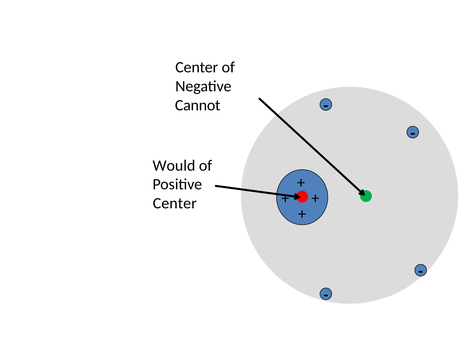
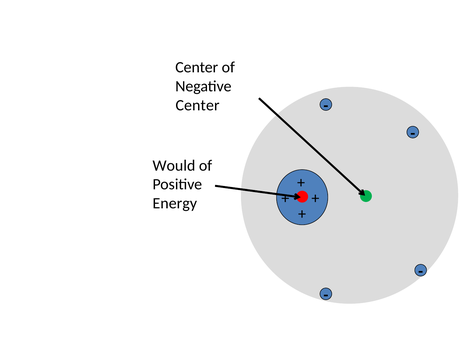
Cannot at (198, 105): Cannot -> Center
Center at (175, 204): Center -> Energy
